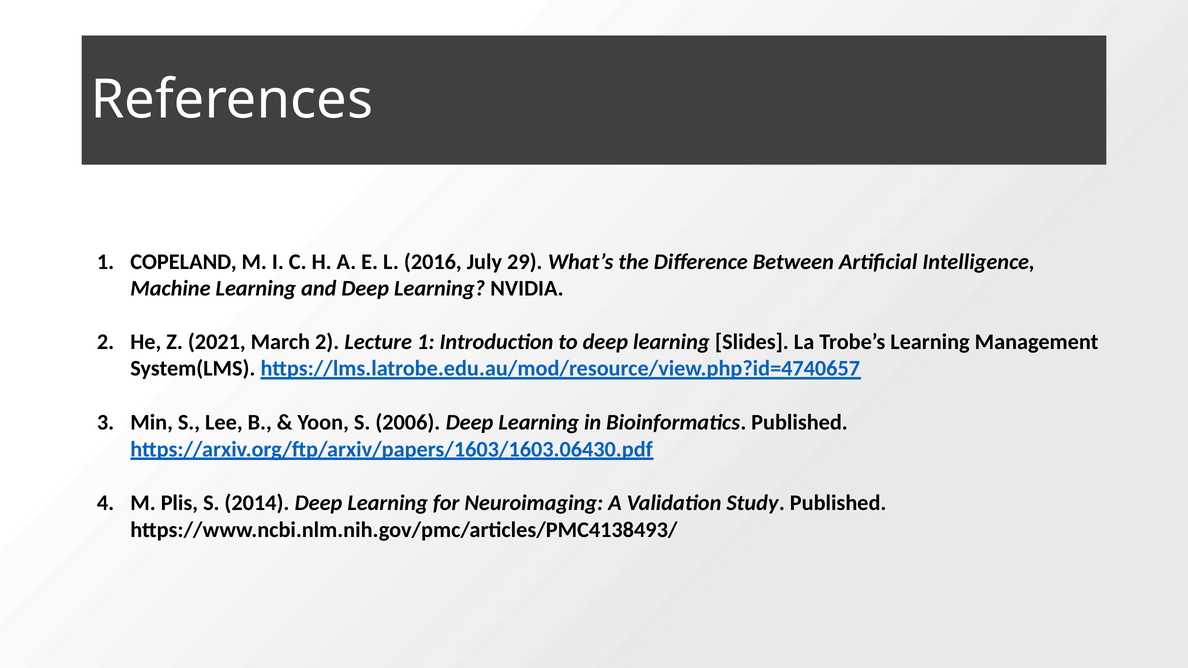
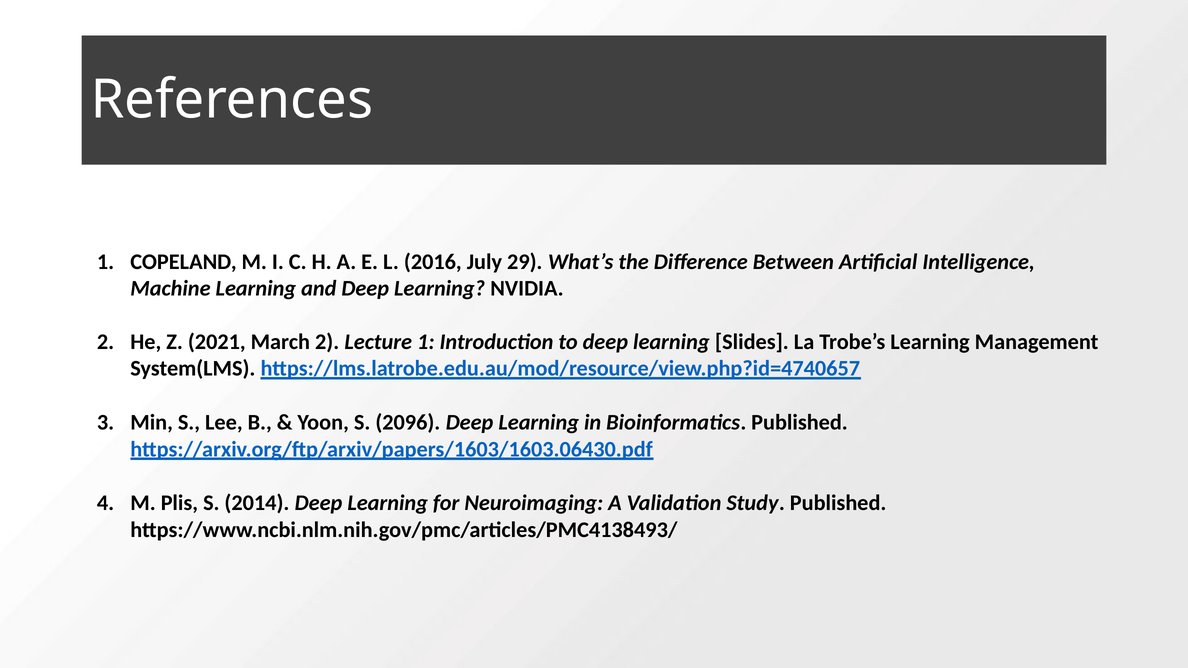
2006: 2006 -> 2096
